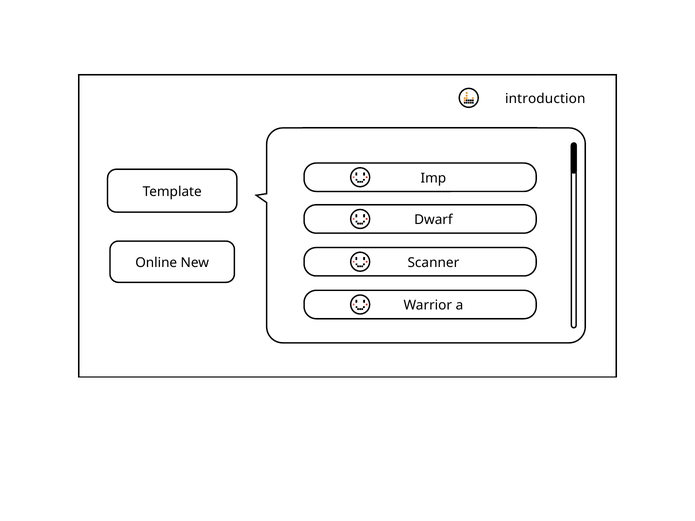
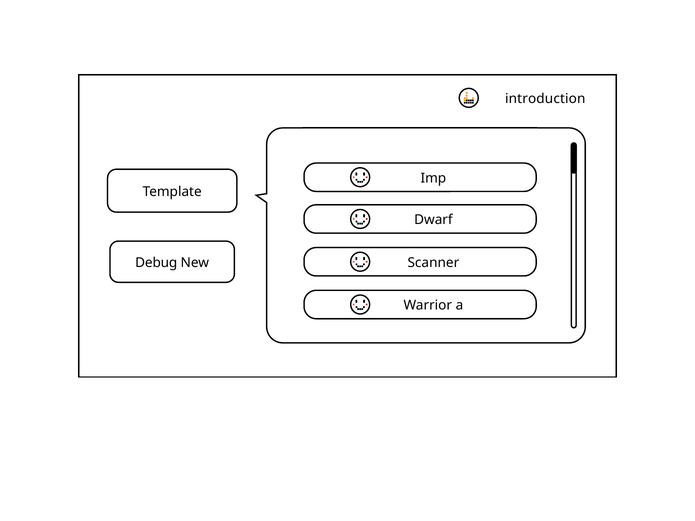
Online: Online -> Debug
